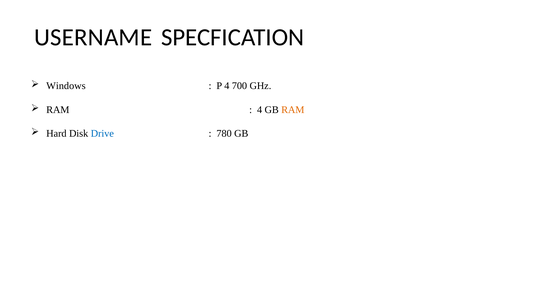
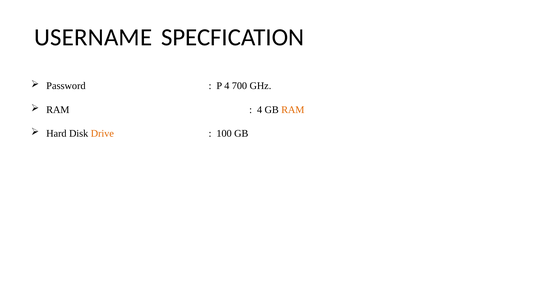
Windows: Windows -> Password
Drive colour: blue -> orange
780: 780 -> 100
